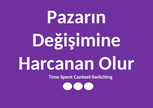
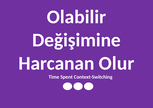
Pazarın: Pazarın -> Olabilir
